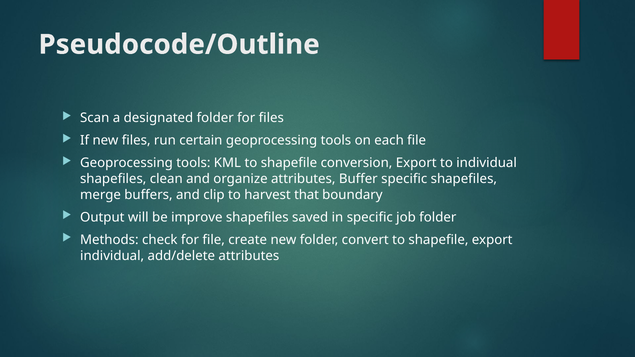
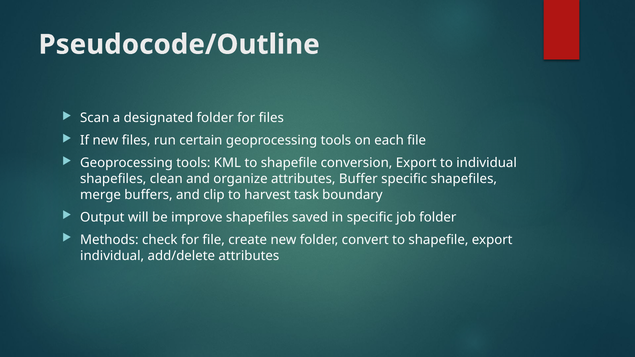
that: that -> task
